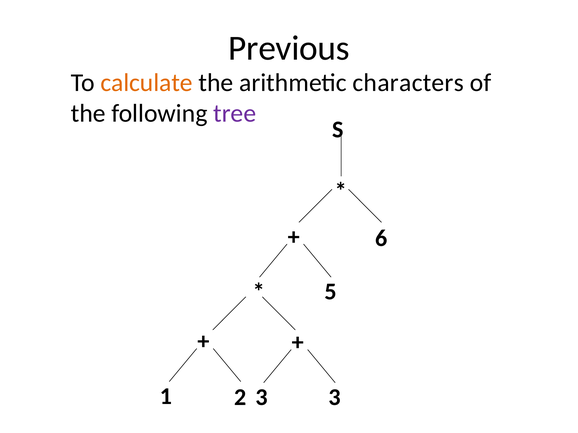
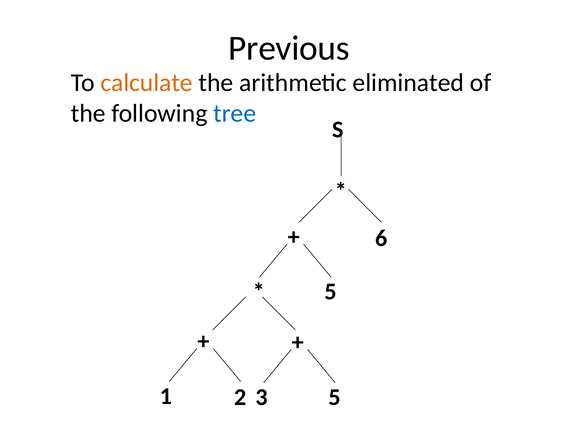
characters: characters -> eliminated
tree colour: purple -> blue
3 3: 3 -> 5
